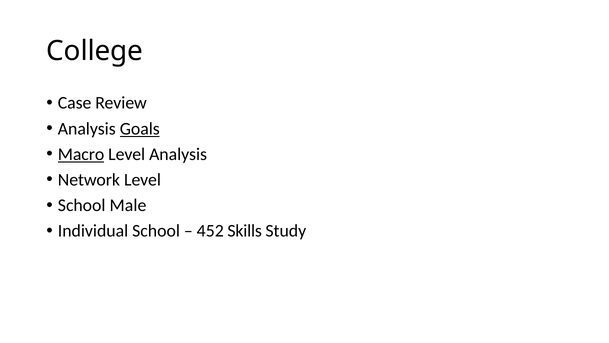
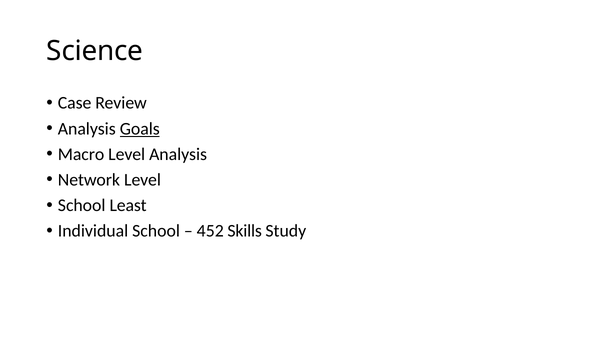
College: College -> Science
Macro underline: present -> none
Male: Male -> Least
